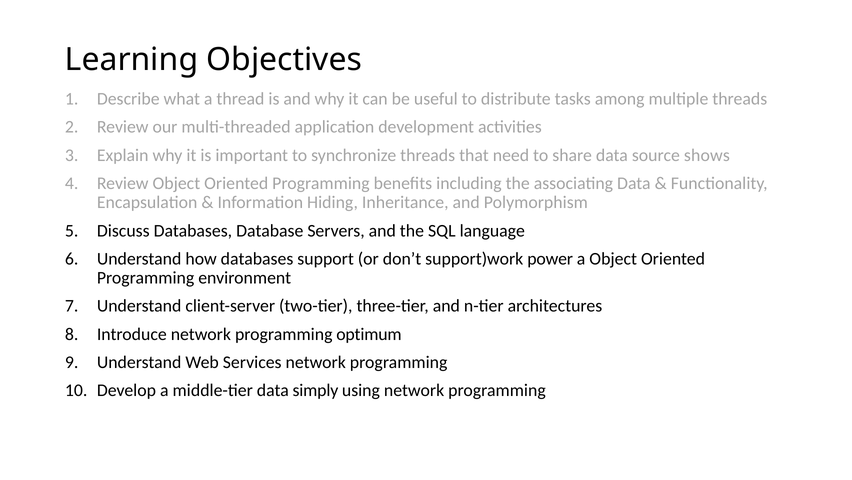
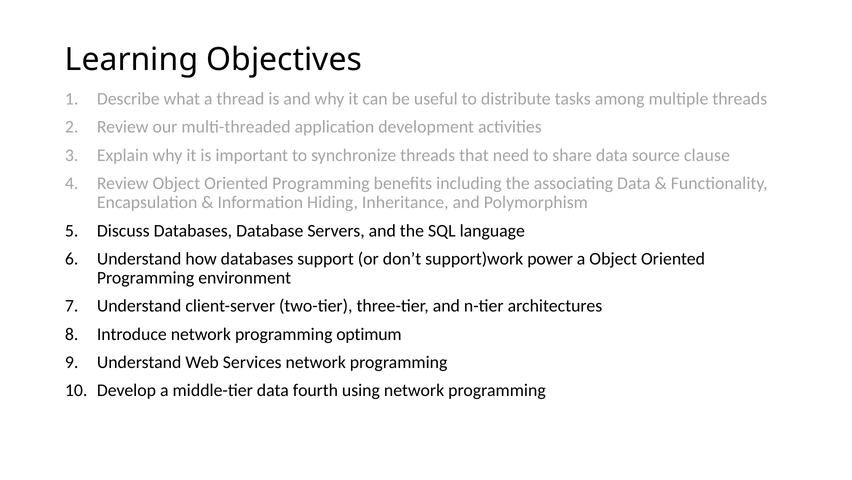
shows: shows -> clause
simply: simply -> fourth
